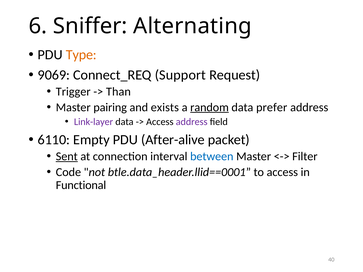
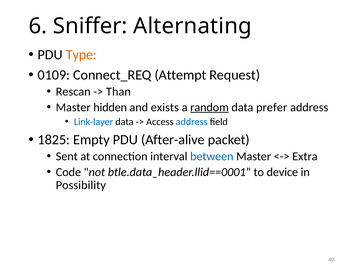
9069: 9069 -> 0109
Support: Support -> Attempt
Trigger: Trigger -> Rescan
pairing: pairing -> hidden
Link-layer colour: purple -> blue
address at (192, 122) colour: purple -> blue
6110: 6110 -> 1825
Sent underline: present -> none
Filter: Filter -> Extra
to access: access -> device
Functional: Functional -> Possibility
